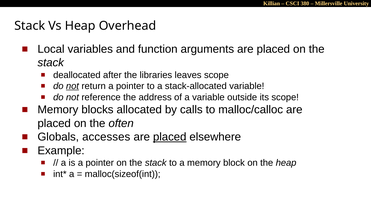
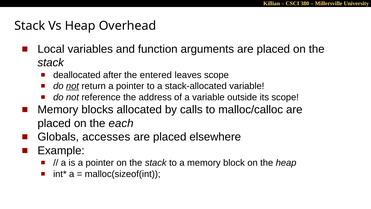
libraries: libraries -> entered
often: often -> each
placed at (170, 137) underline: present -> none
